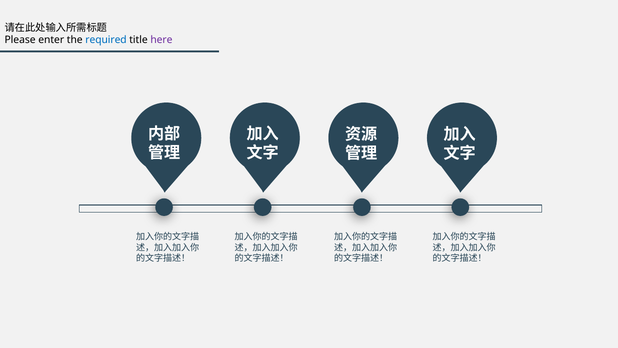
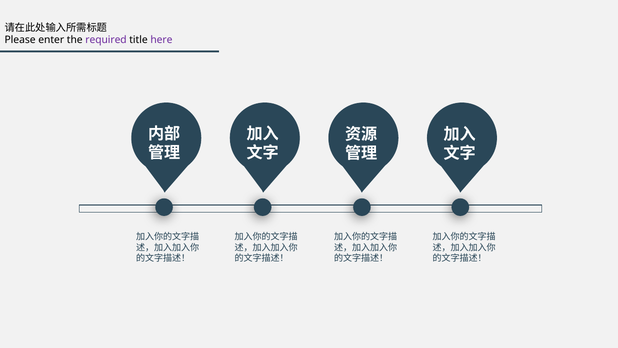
required colour: blue -> purple
